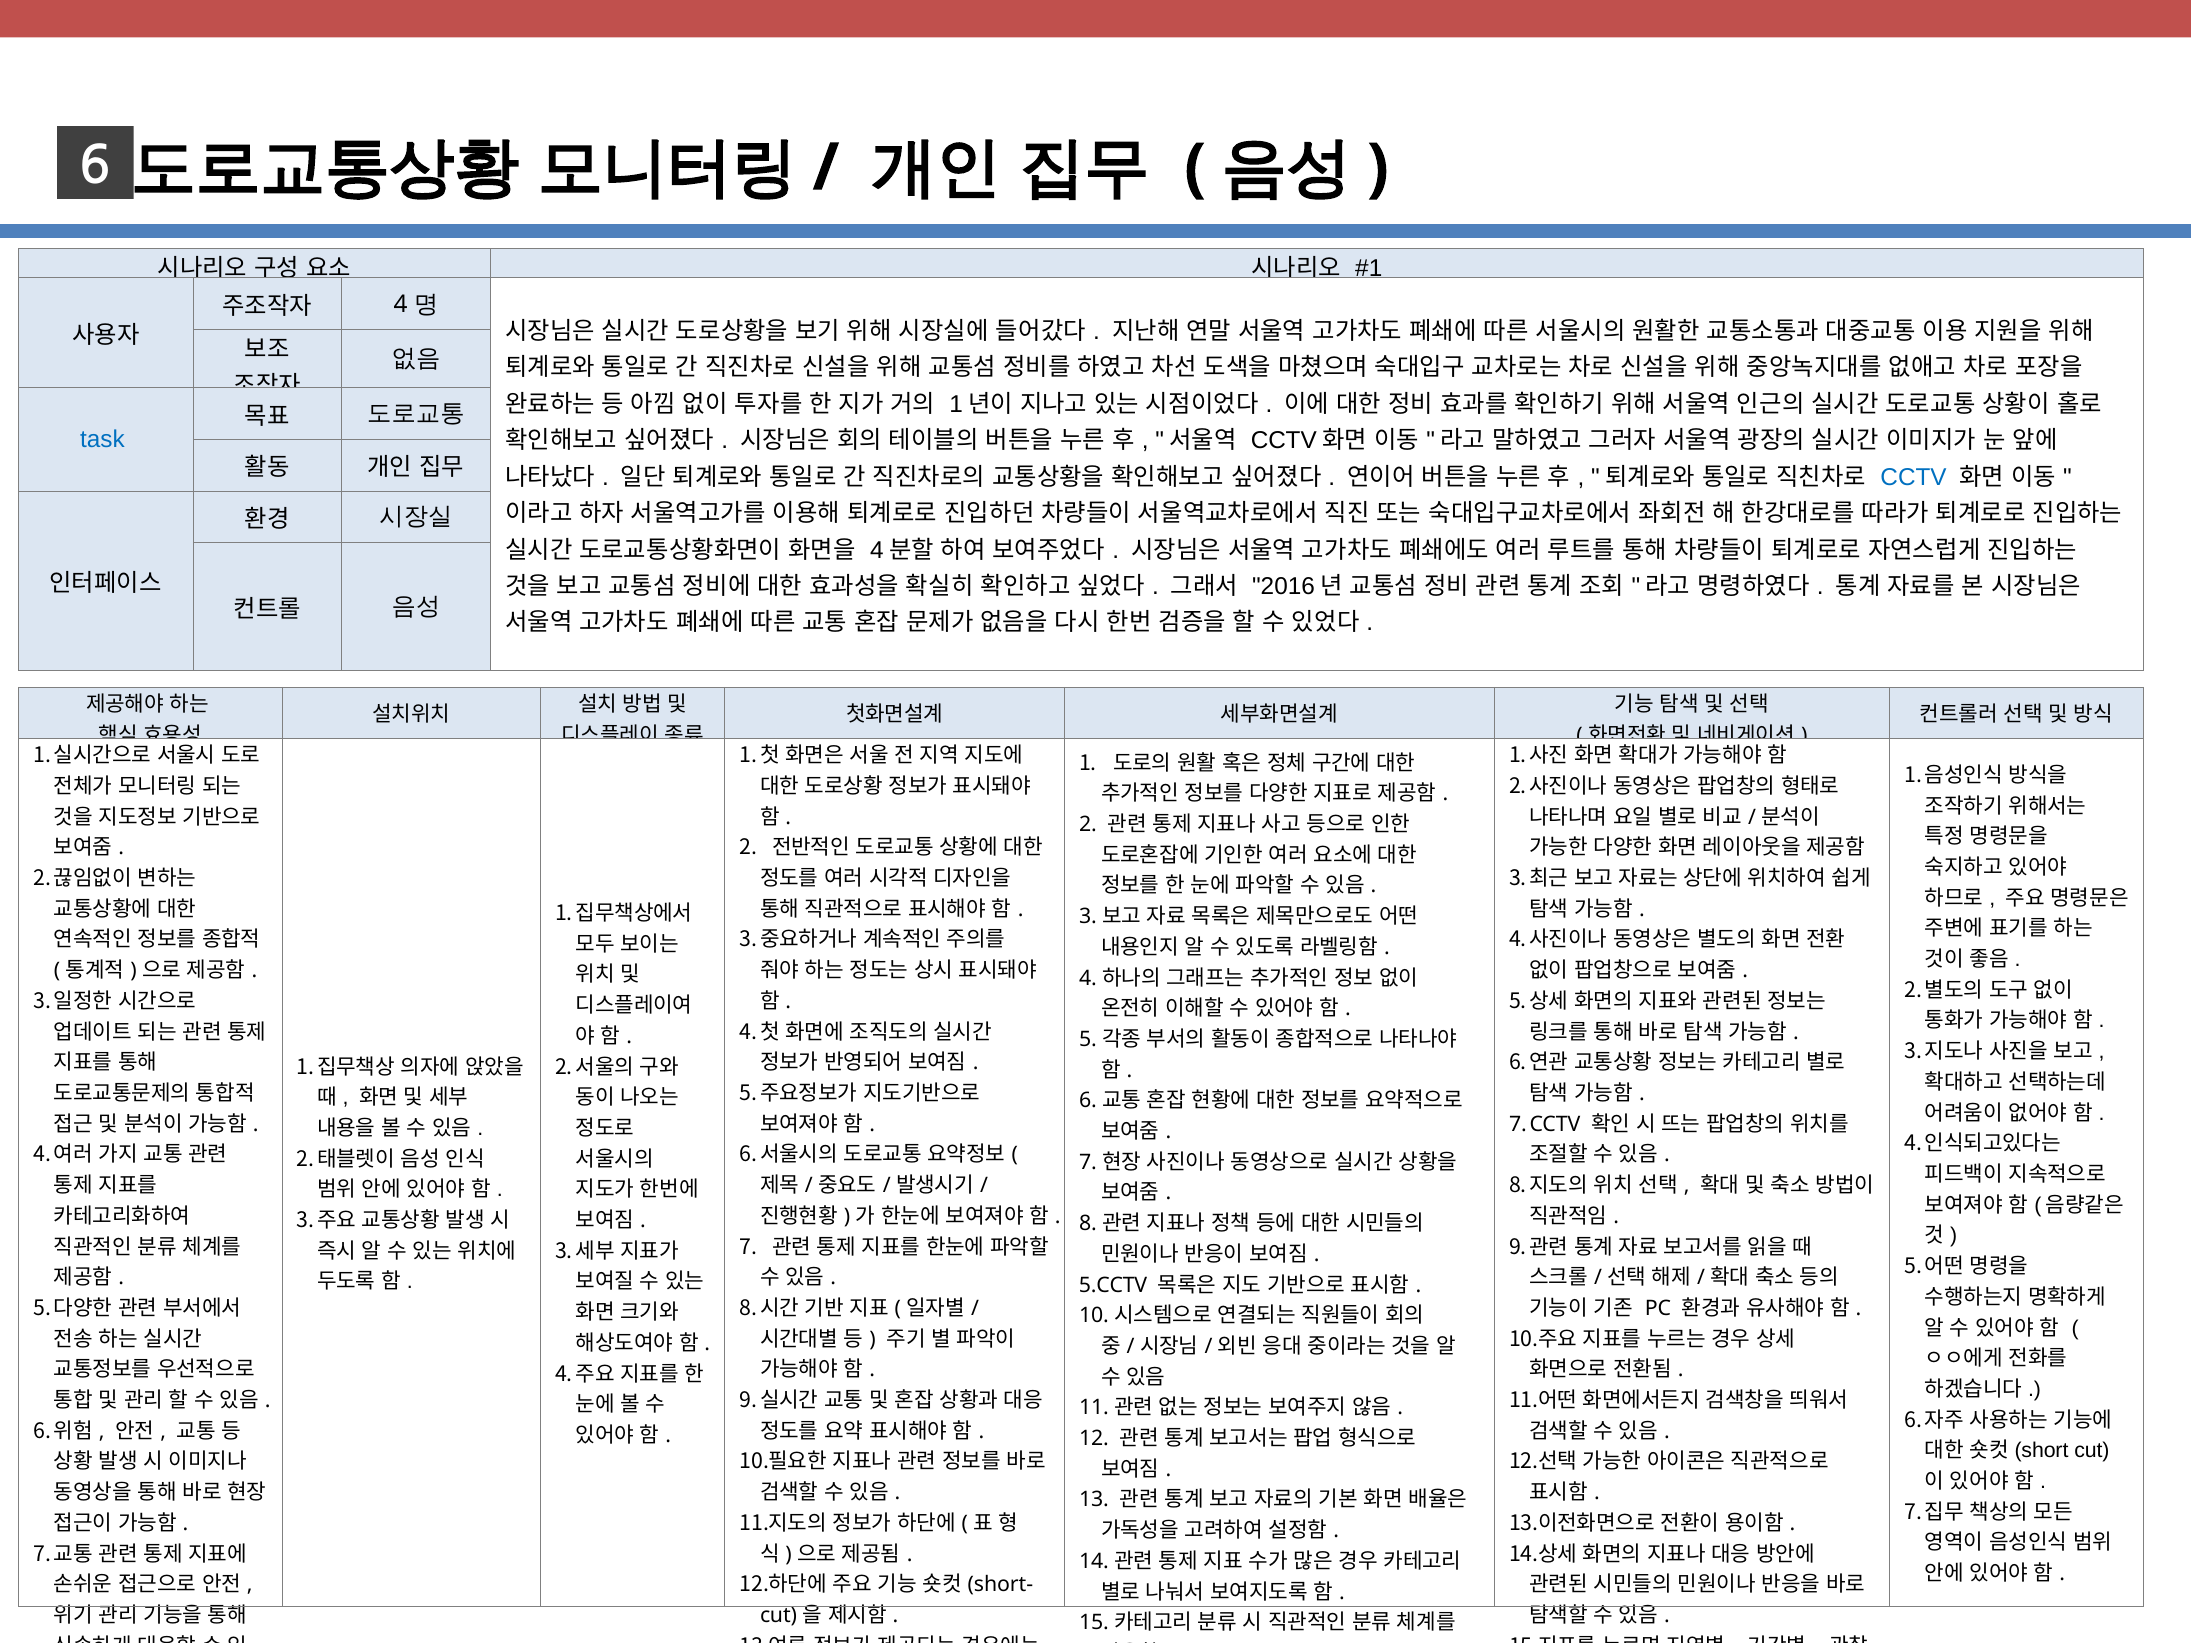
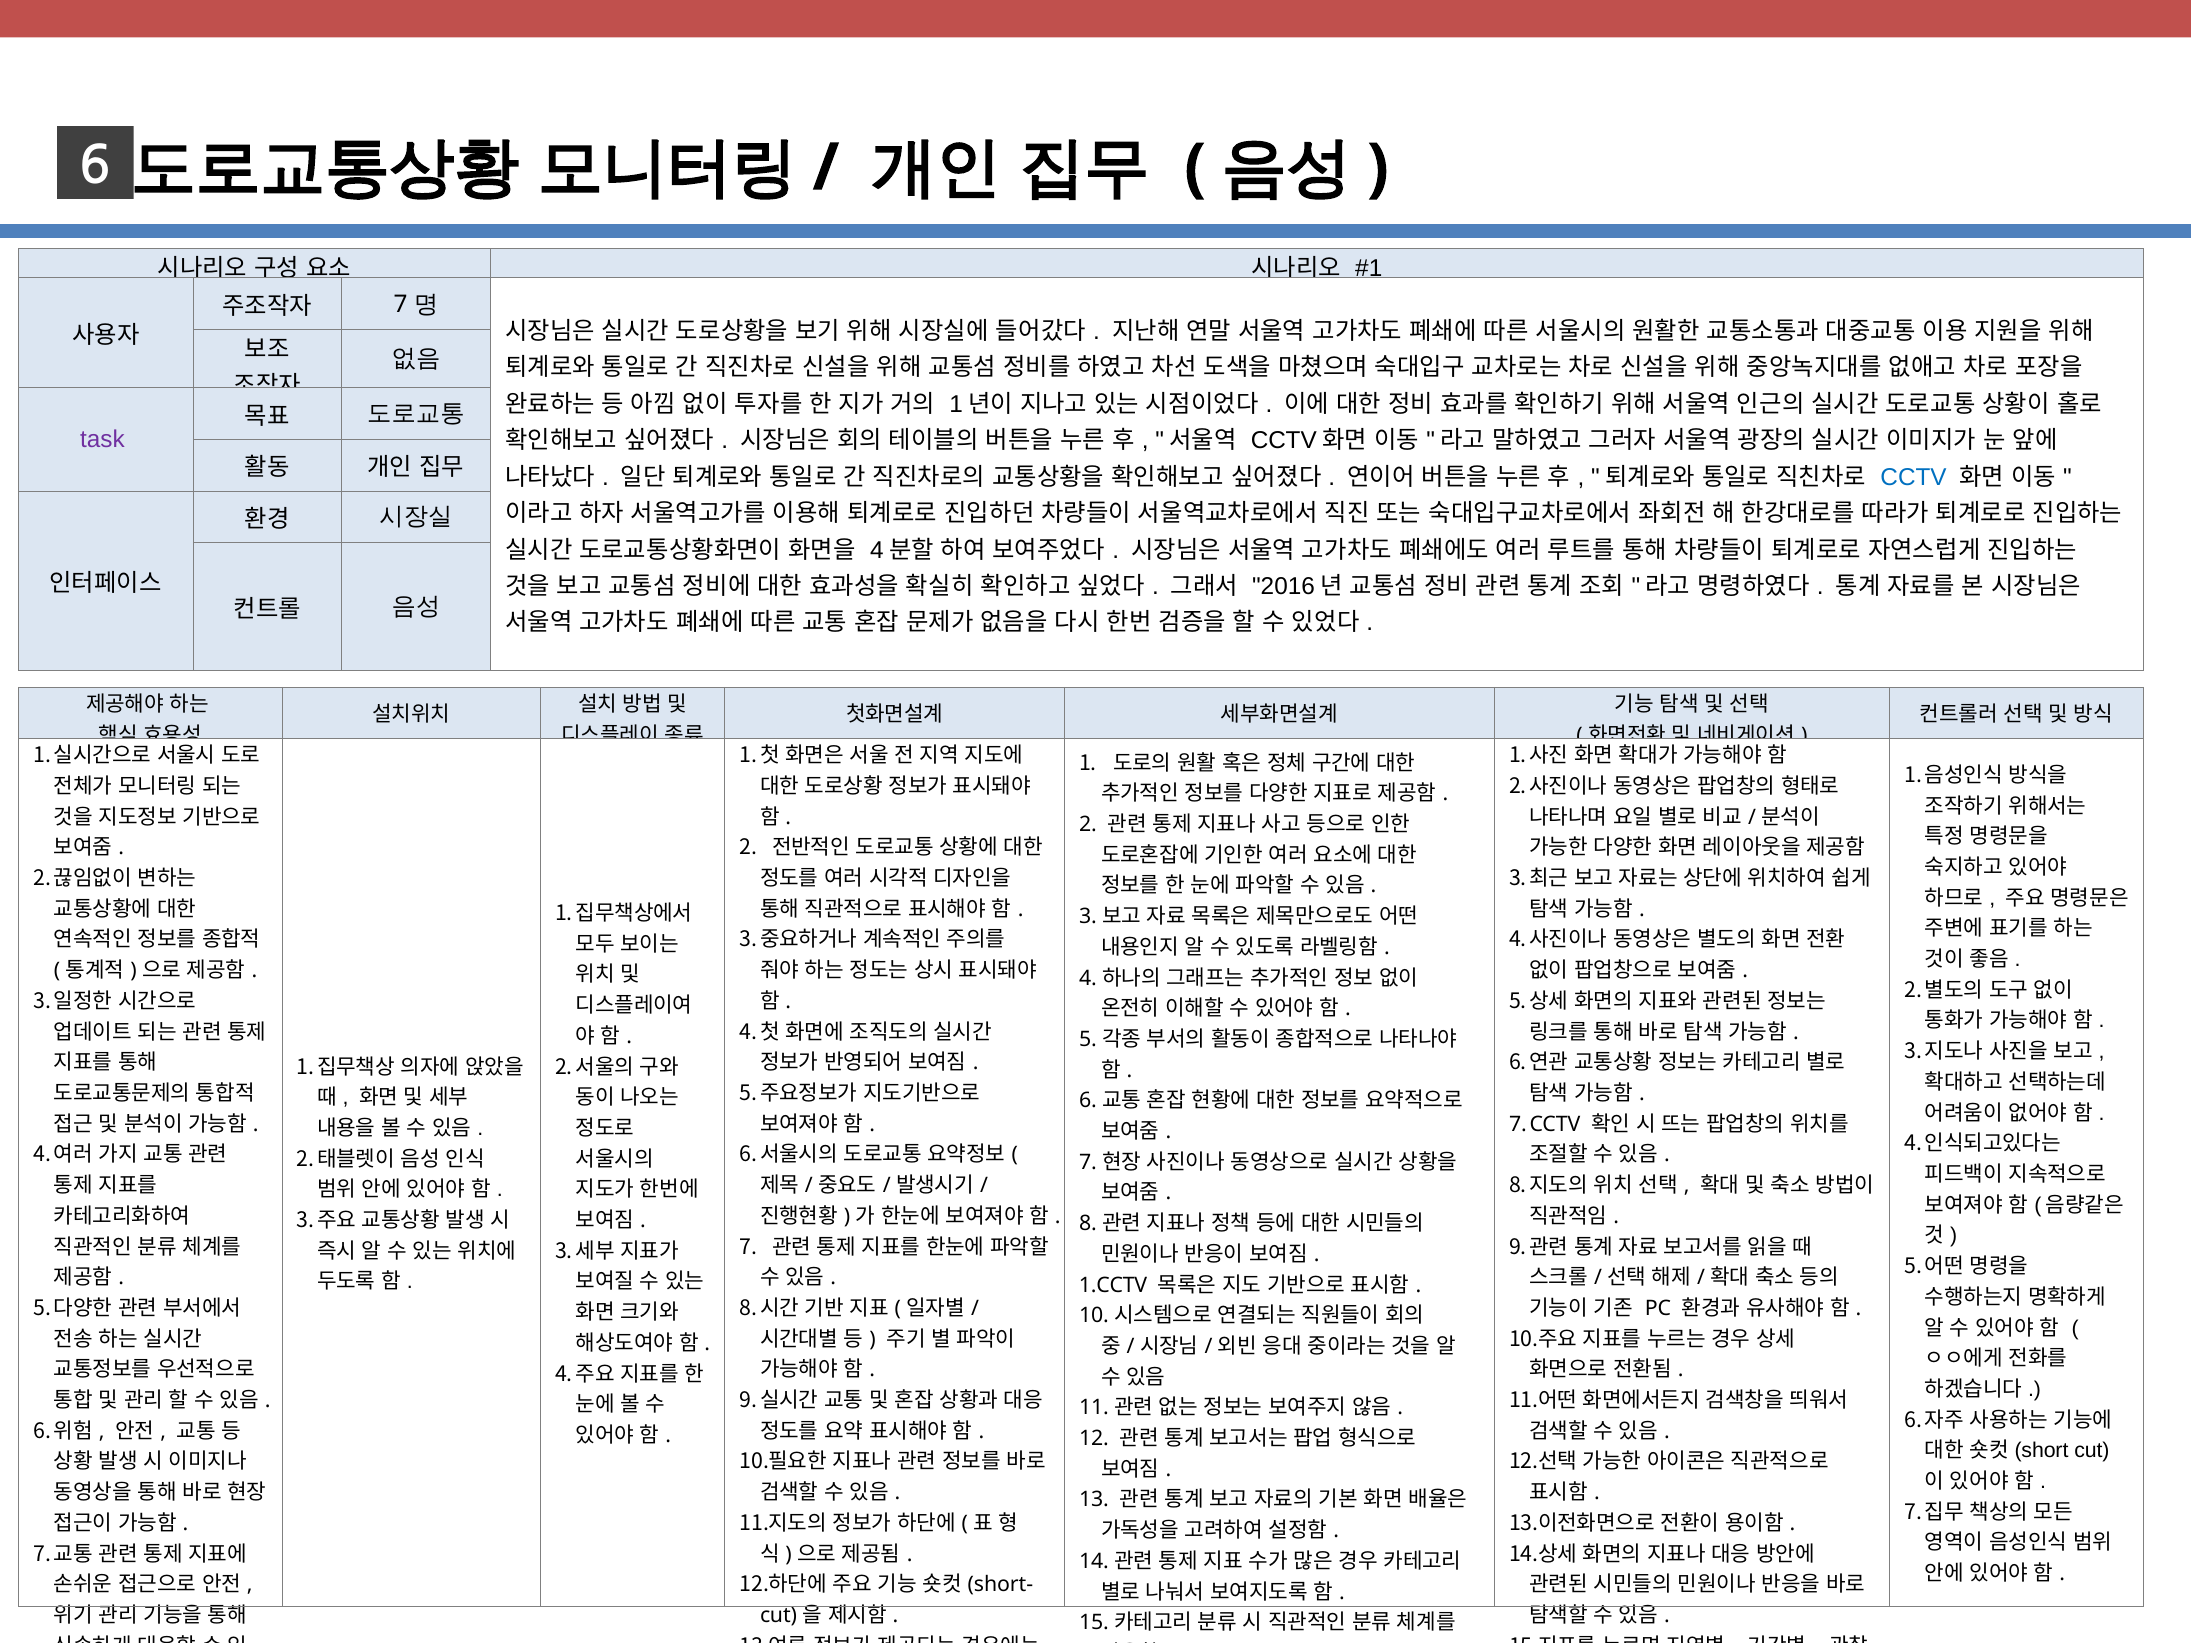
4 at (401, 305): 4 -> 7
task colour: blue -> purple
5.CCTV: 5.CCTV -> 1.CCTV
